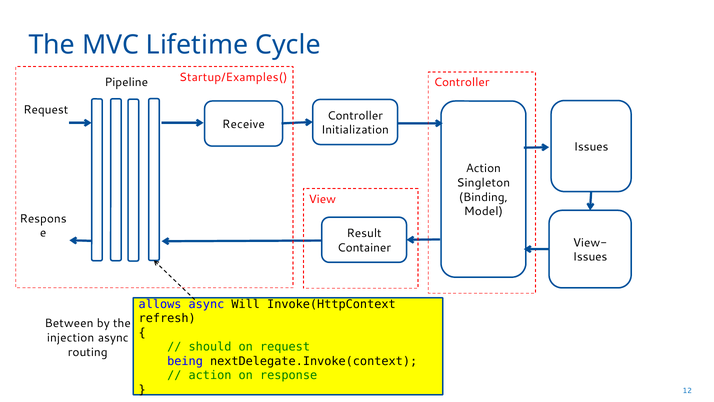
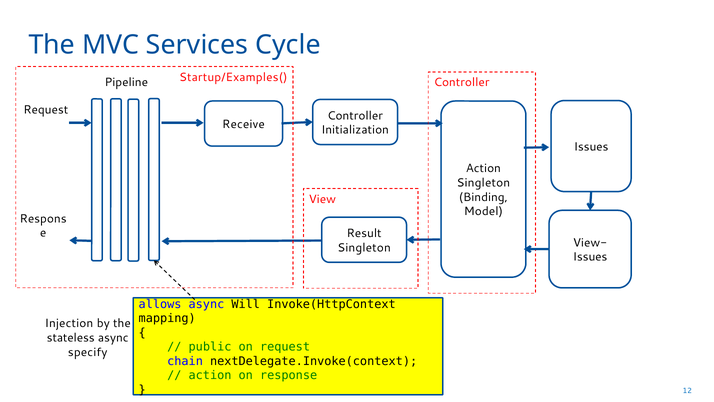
Lifetime: Lifetime -> Services
Container at (364, 248): Container -> Singleton
refresh: refresh -> mapping
Between: Between -> Injection
injection: injection -> stateless
should: should -> public
routing: routing -> specify
being: being -> chain
